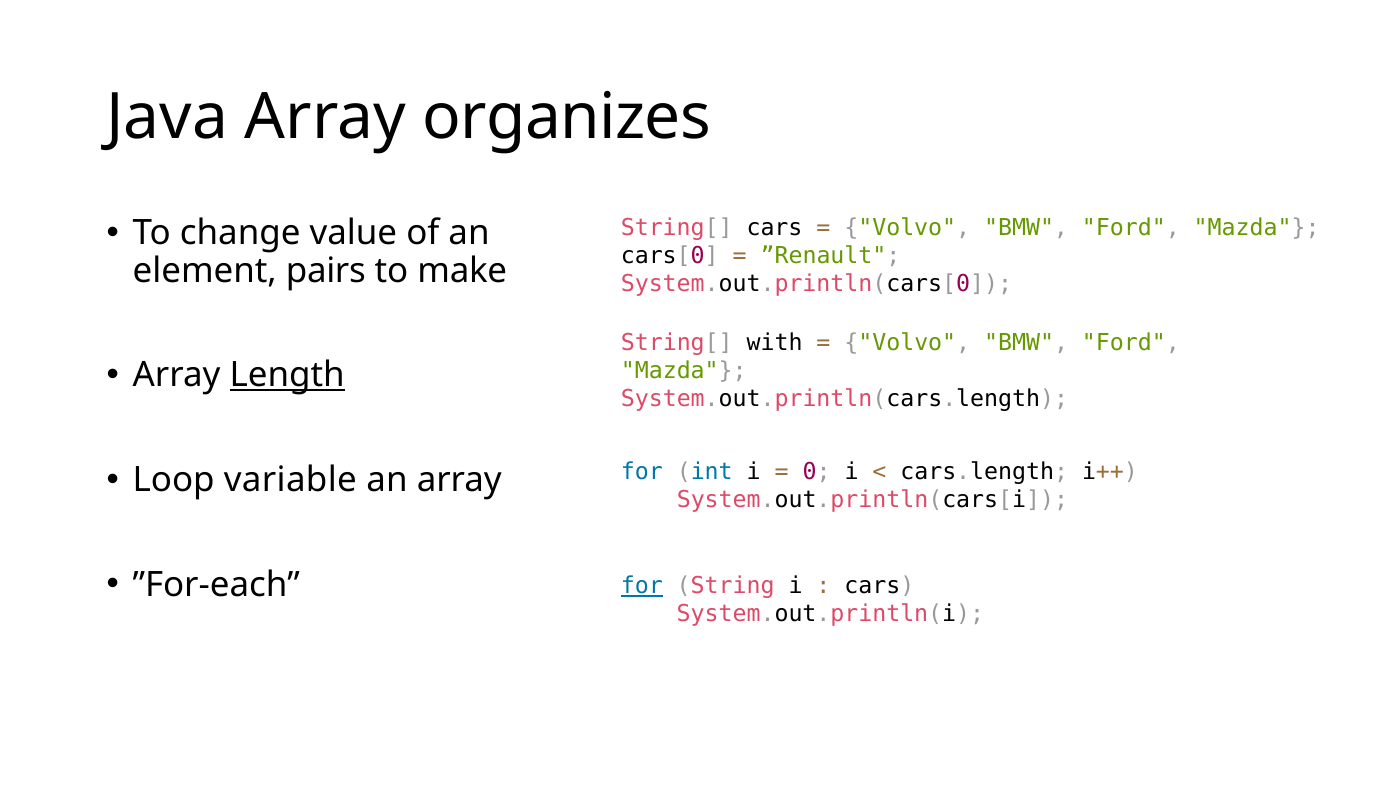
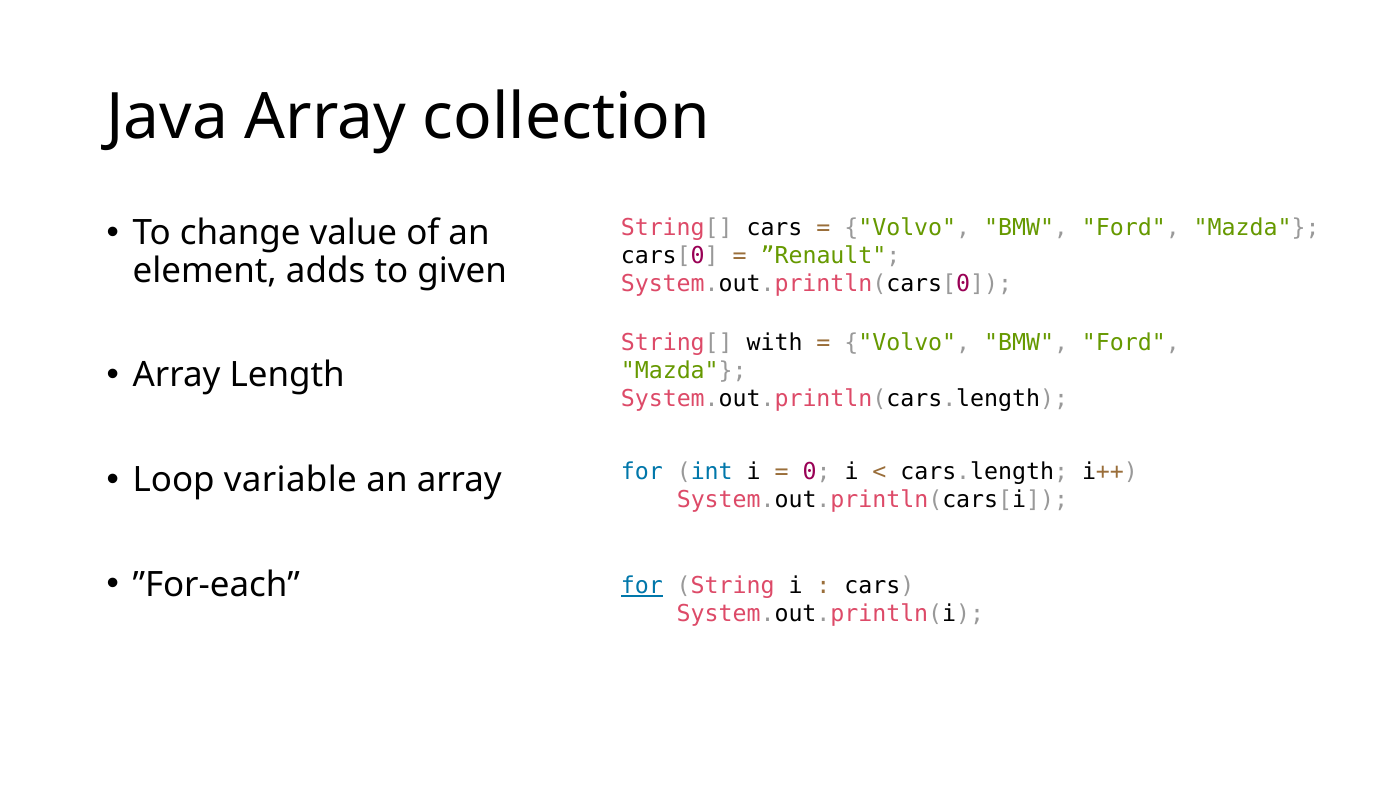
organizes: organizes -> collection
pairs: pairs -> adds
make: make -> given
Length underline: present -> none
